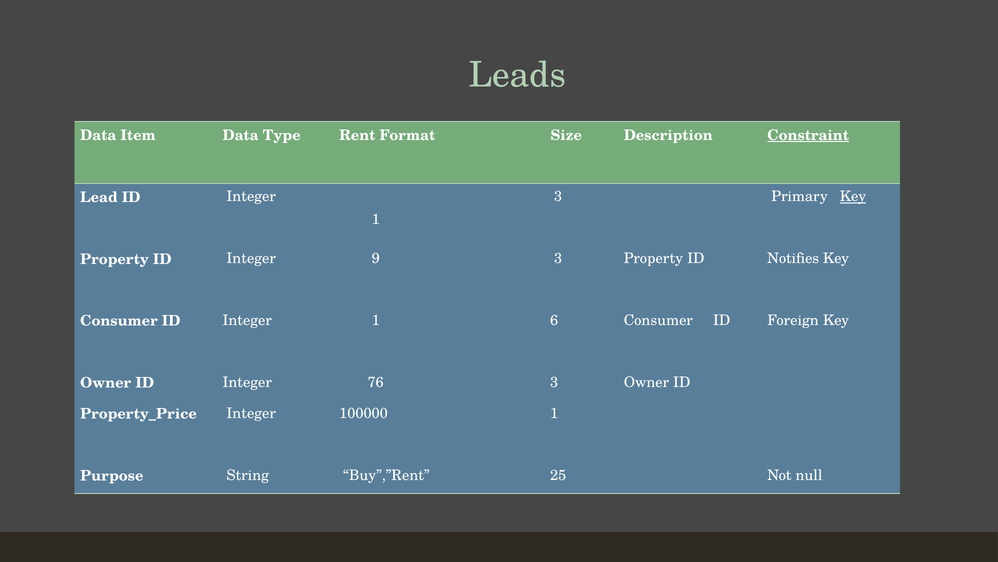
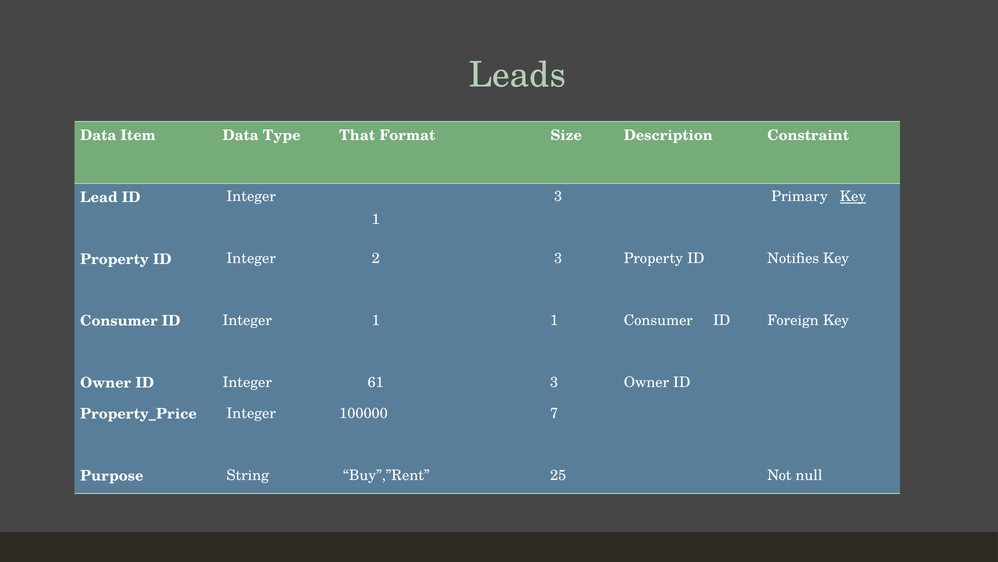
Rent: Rent -> That
Constraint underline: present -> none
9: 9 -> 2
1 6: 6 -> 1
76: 76 -> 61
100000 1: 1 -> 7
